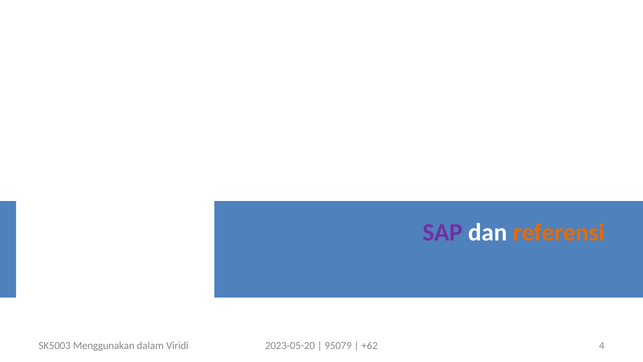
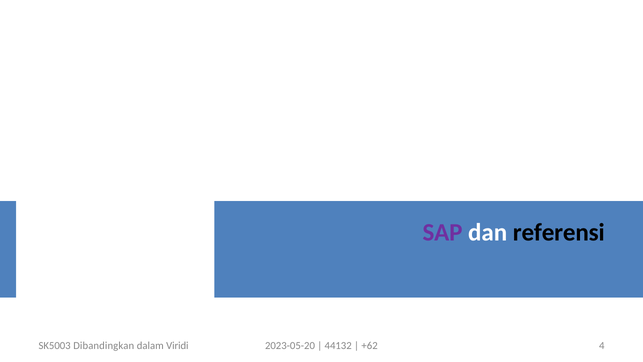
referensi colour: orange -> black
Menggunakan: Menggunakan -> Dibandingkan
95079: 95079 -> 44132
